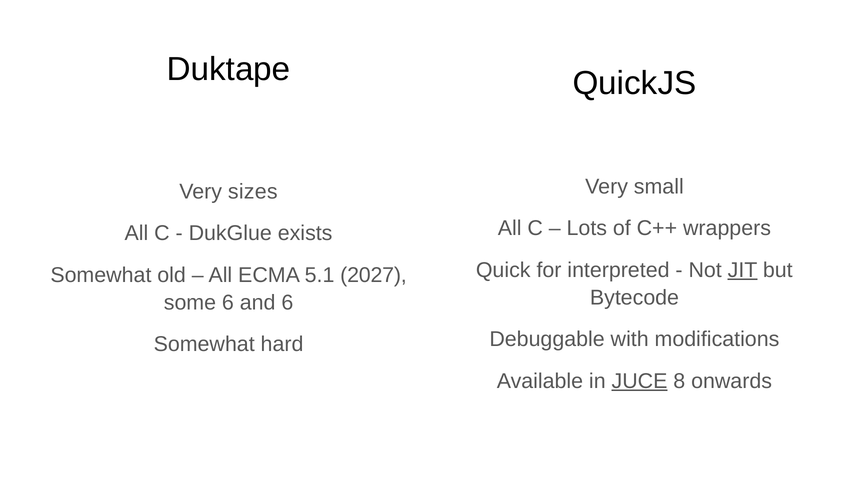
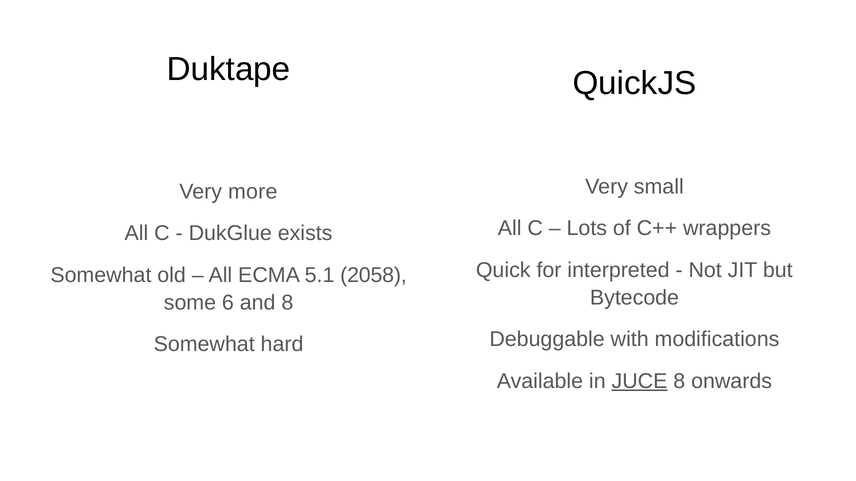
sizes: sizes -> more
JIT underline: present -> none
2027: 2027 -> 2058
and 6: 6 -> 8
